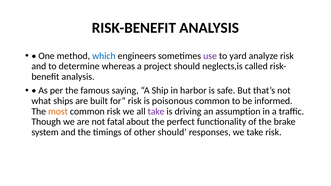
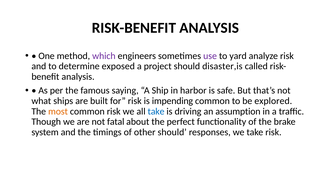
which colour: blue -> purple
whereas: whereas -> exposed
neglects,is: neglects,is -> disaster,is
poisonous: poisonous -> impending
informed: informed -> explored
take at (156, 111) colour: purple -> blue
